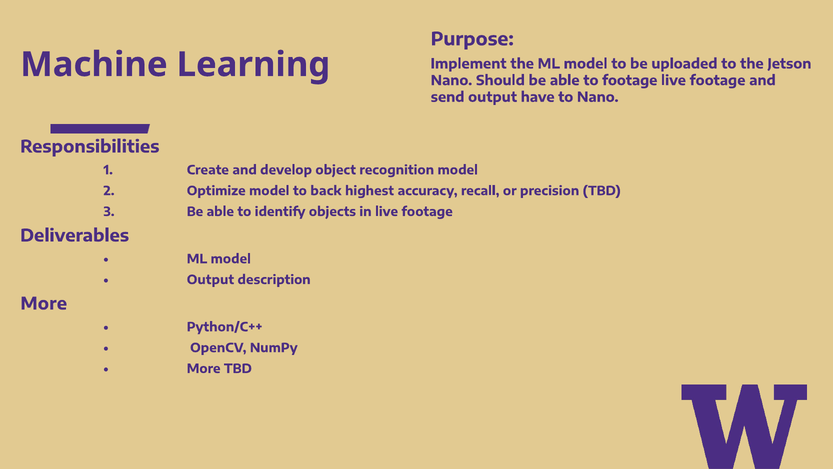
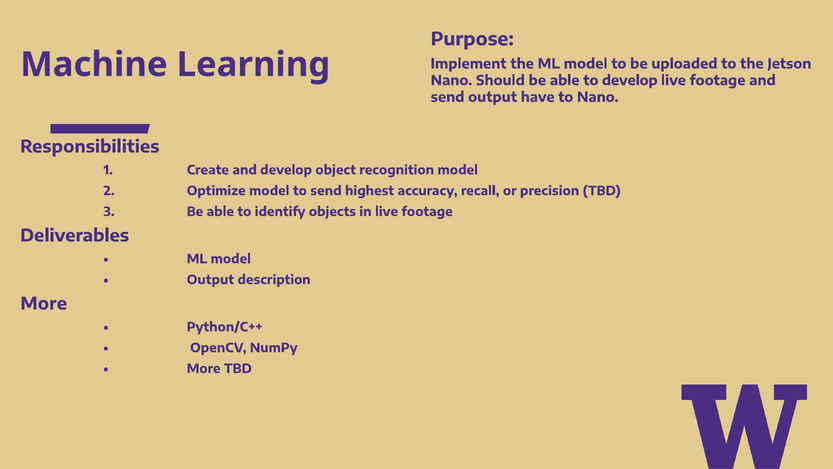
to footage: footage -> develop
to back: back -> send
